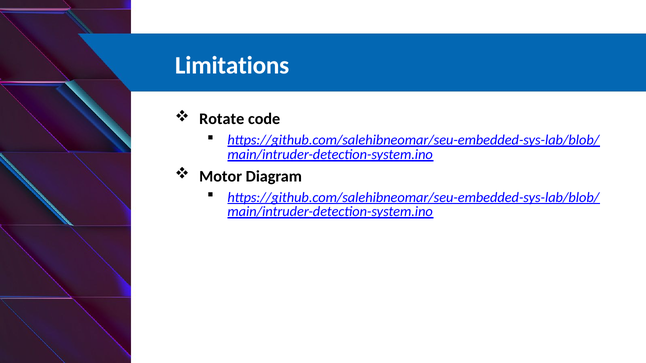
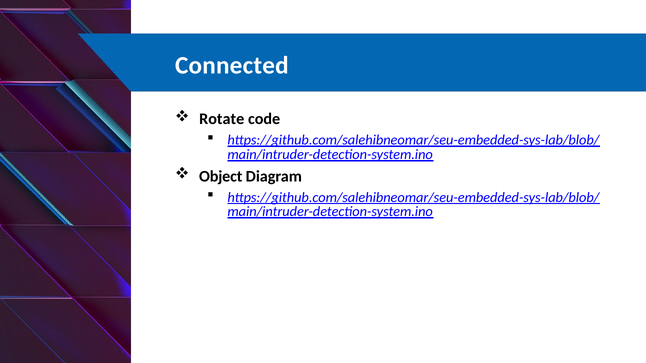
Limitations: Limitations -> Connected
Motor: Motor -> Object
